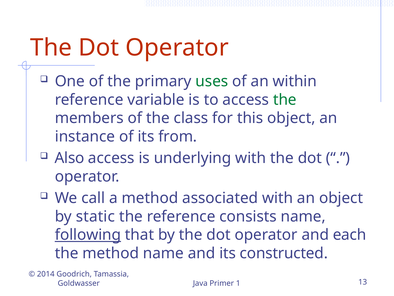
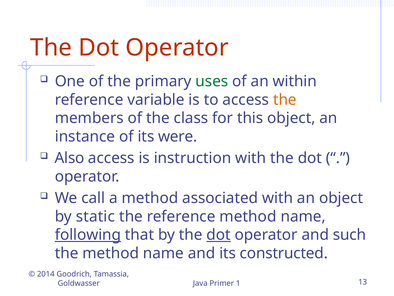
the at (285, 100) colour: green -> orange
from: from -> were
underlying: underlying -> instruction
reference consists: consists -> method
dot at (219, 235) underline: none -> present
each: each -> such
